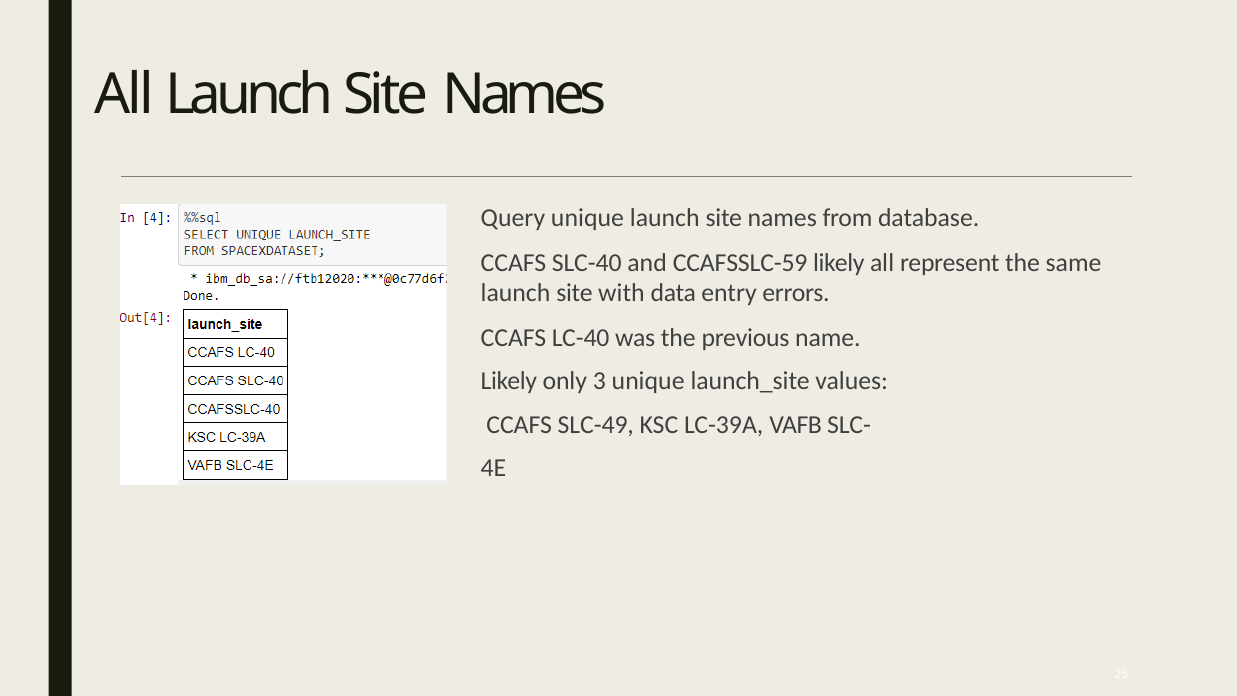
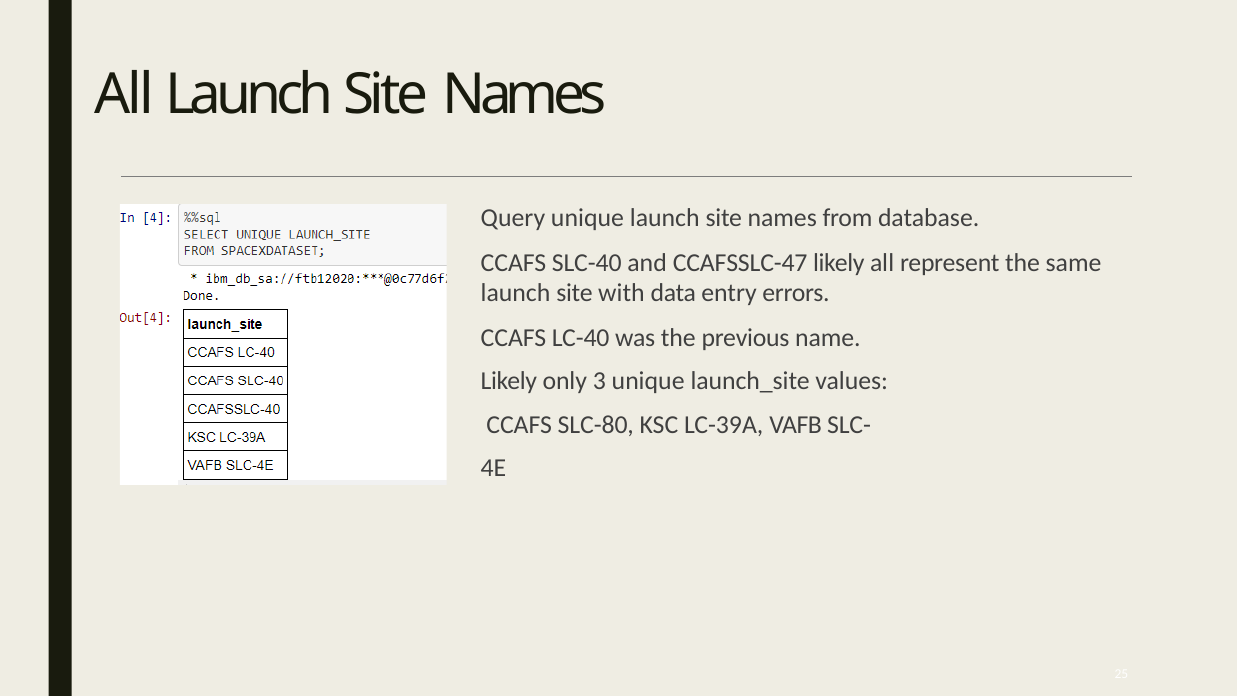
CCAFSSLC-59: CCAFSSLC-59 -> CCAFSSLC-47
SLC-49: SLC-49 -> SLC-80
